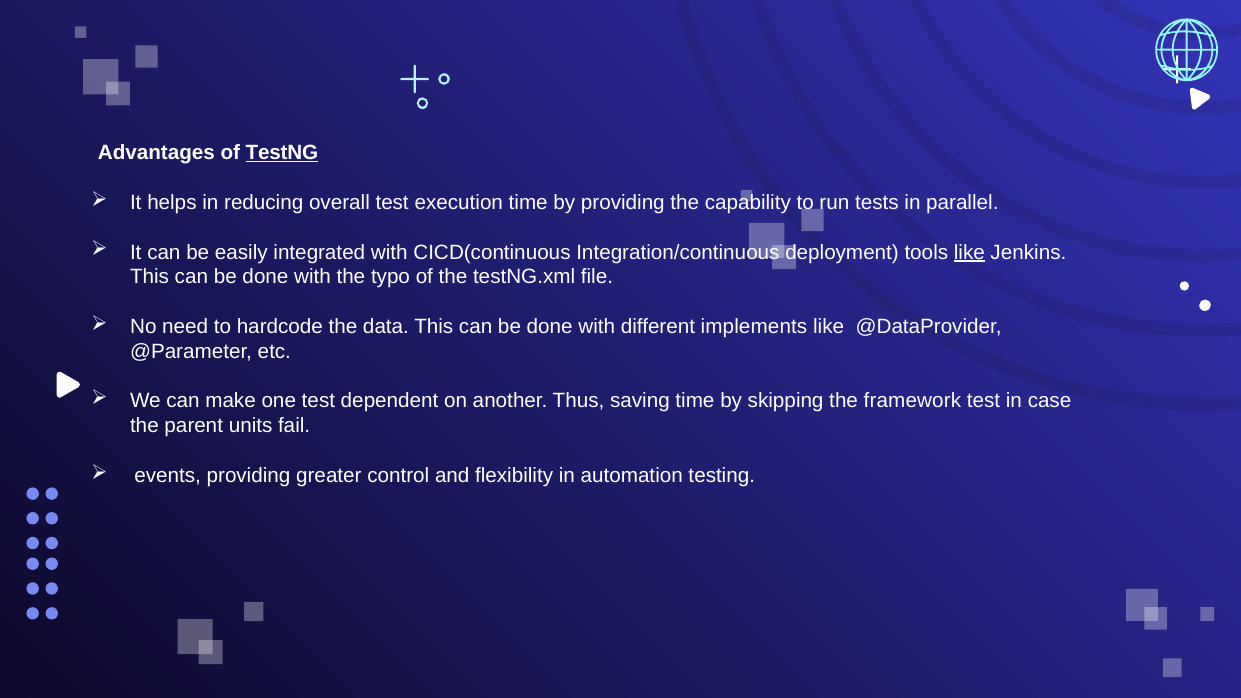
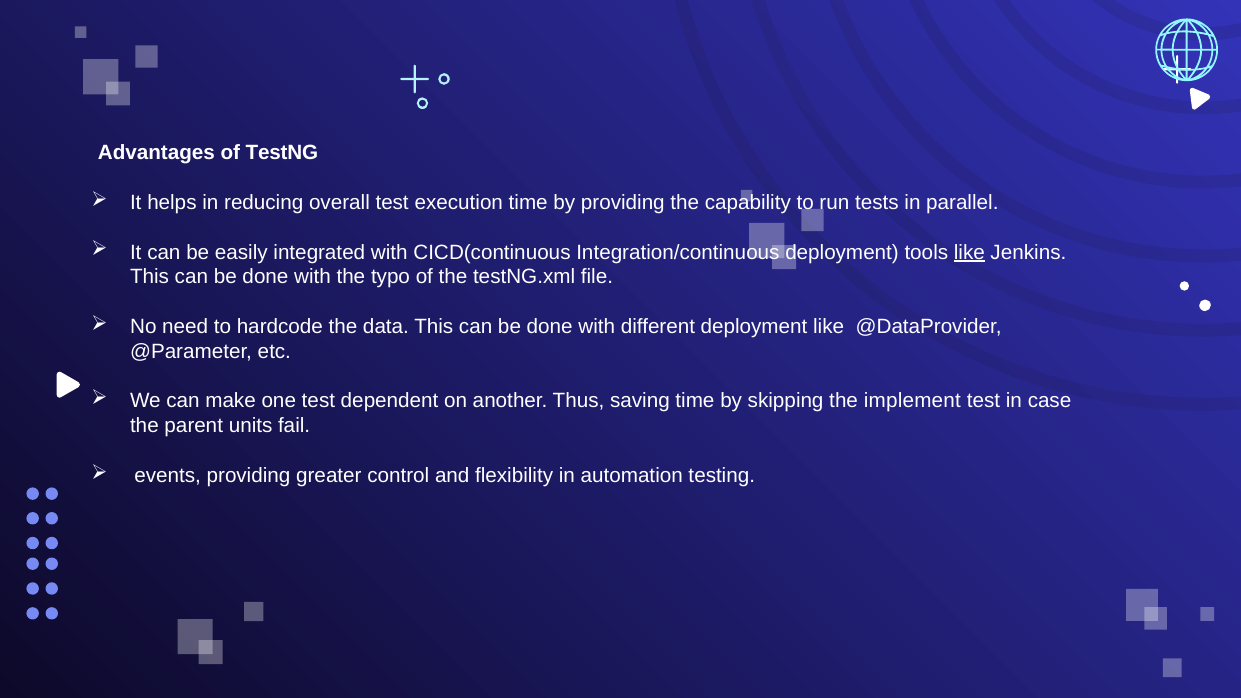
TestNG underline: present -> none
different implements: implements -> deployment
framework: framework -> implement
